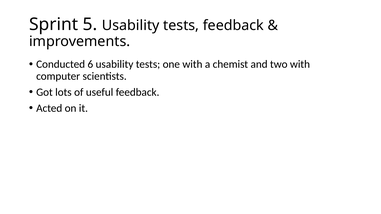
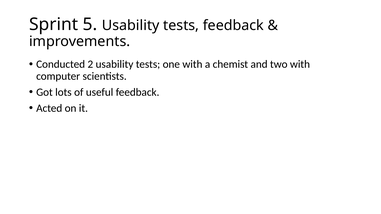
6: 6 -> 2
